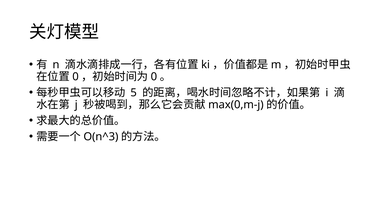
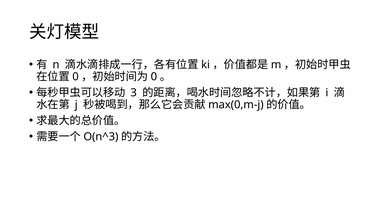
5: 5 -> 3
